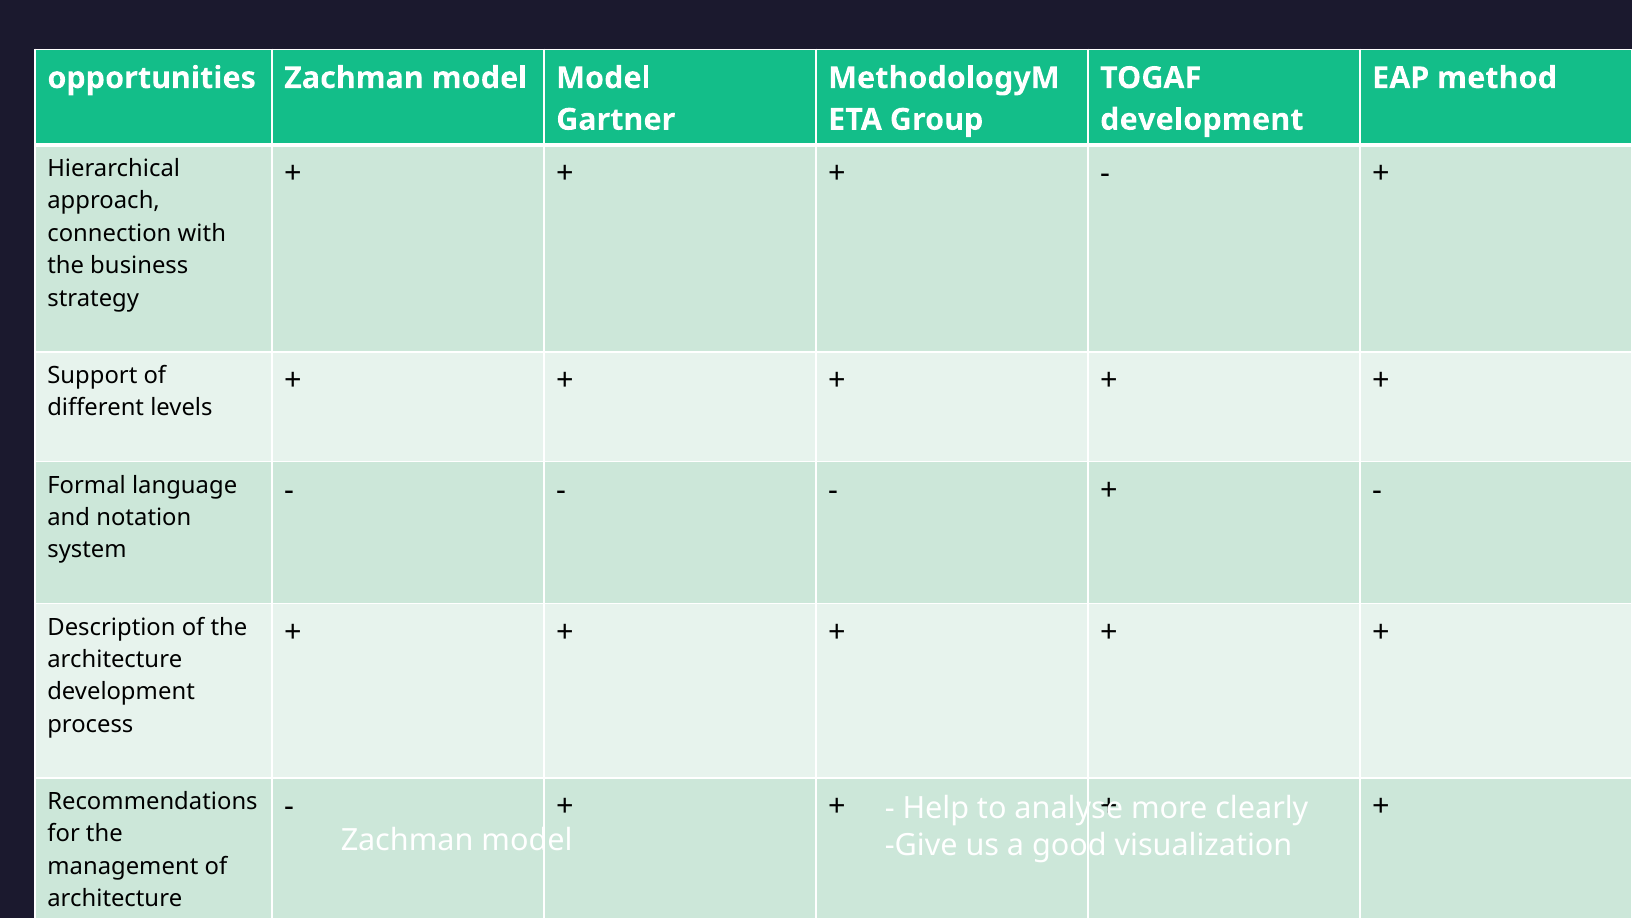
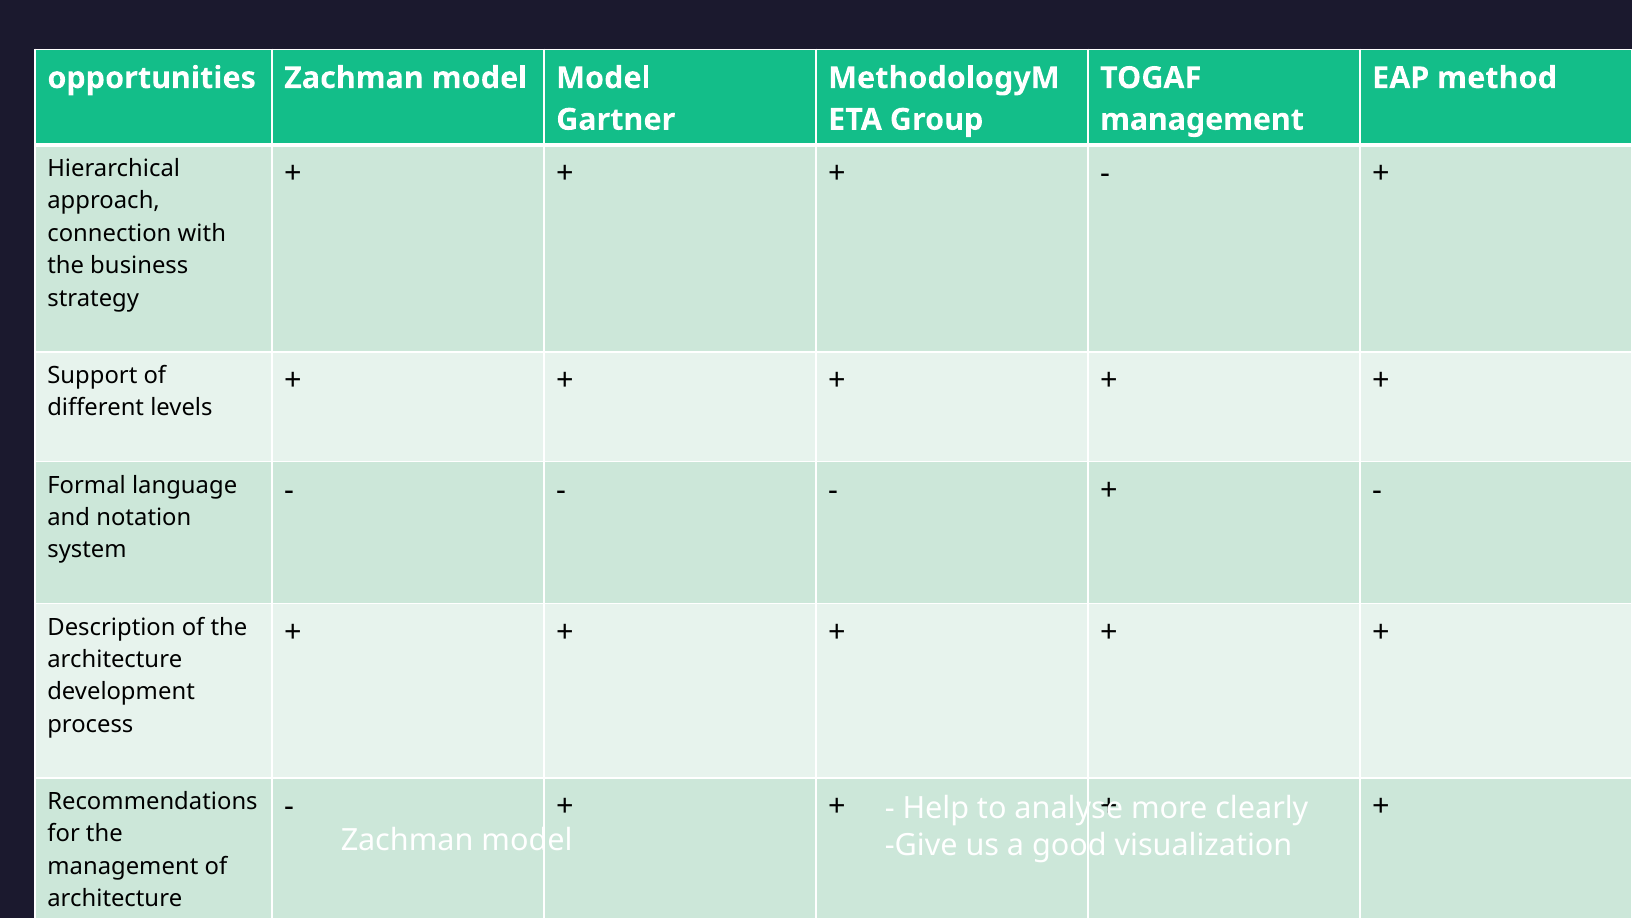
development at (1202, 120): development -> management
